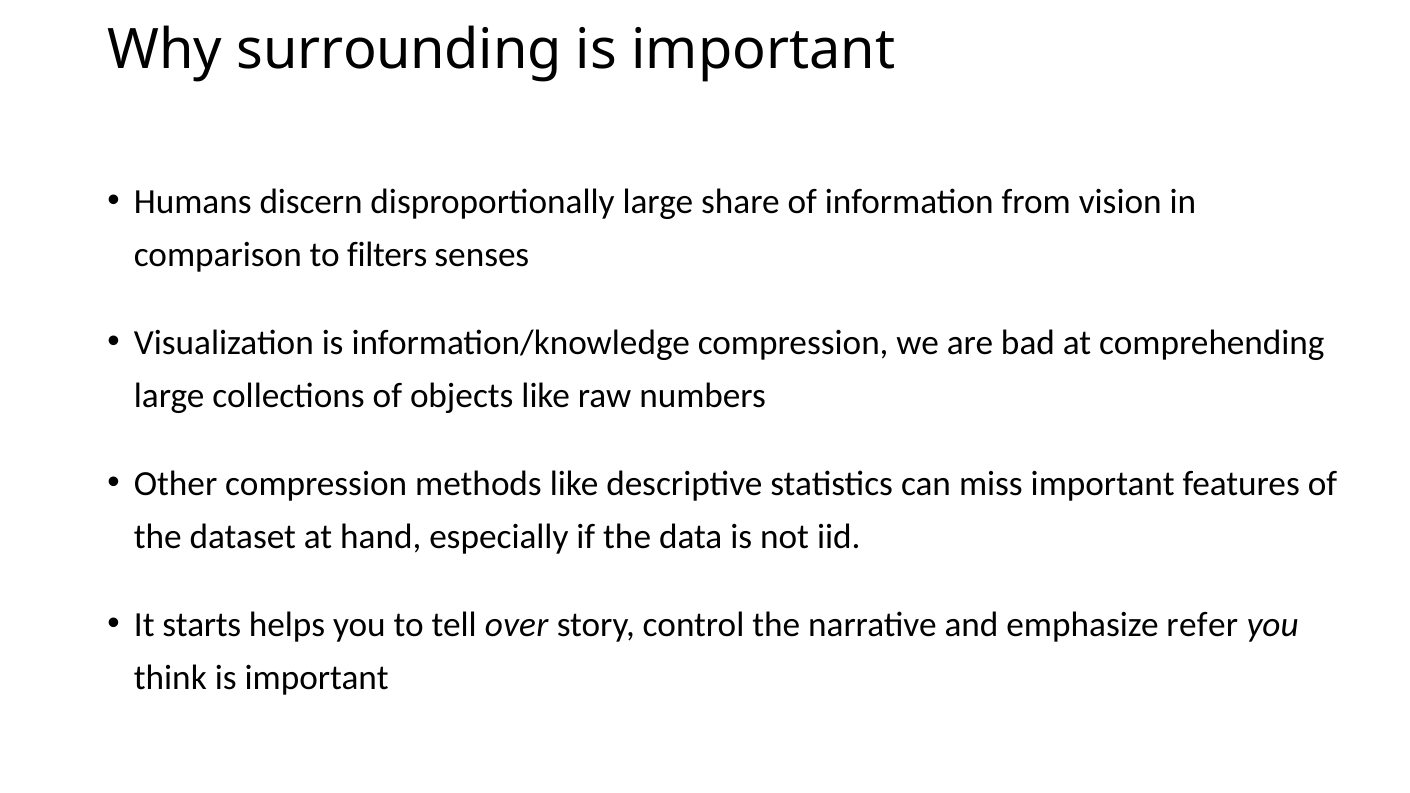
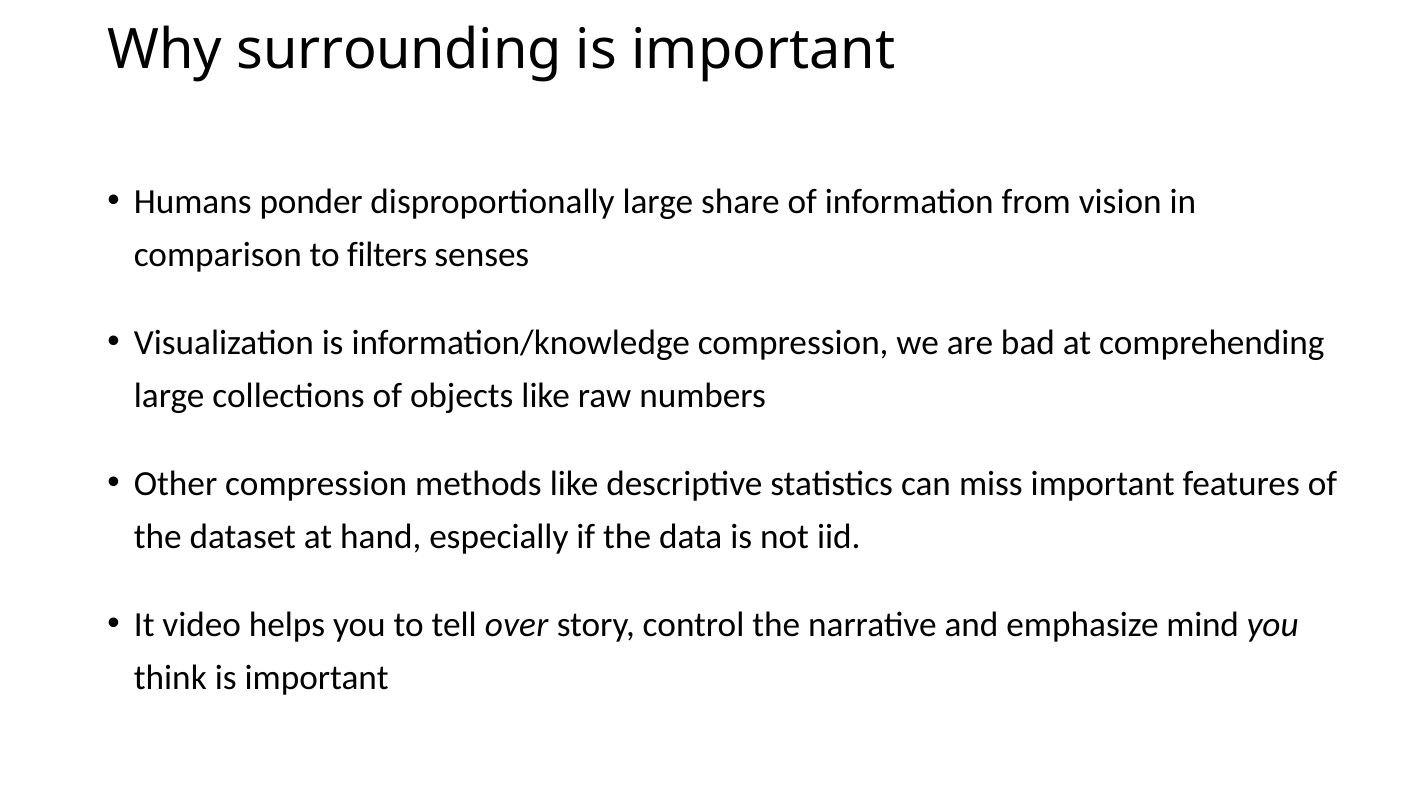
discern: discern -> ponder
starts: starts -> video
refer: refer -> mind
